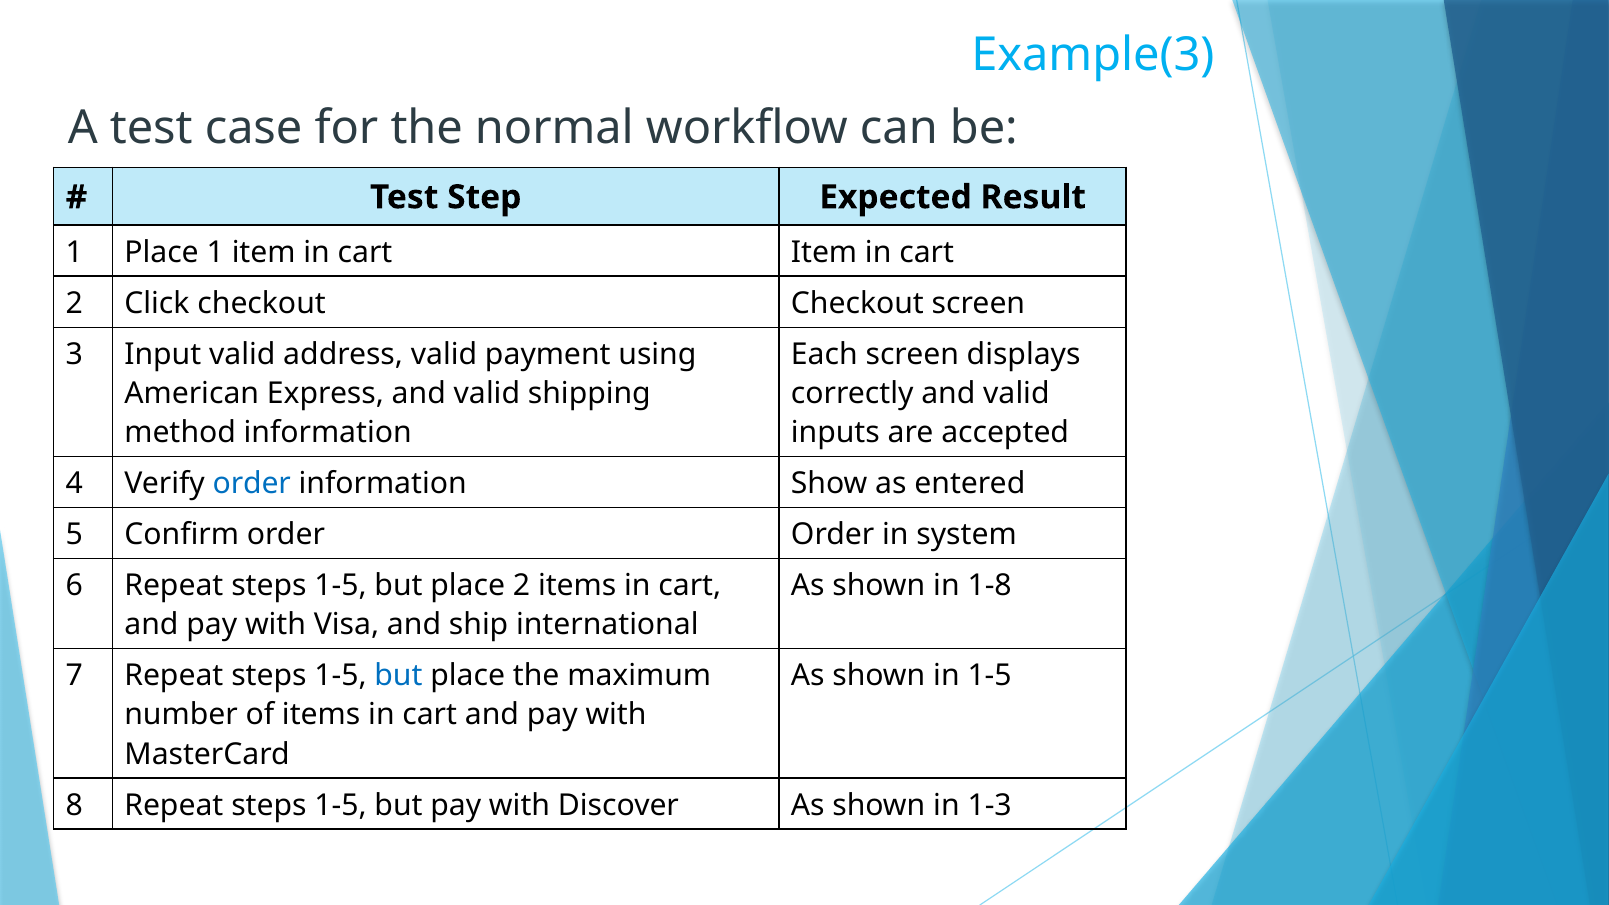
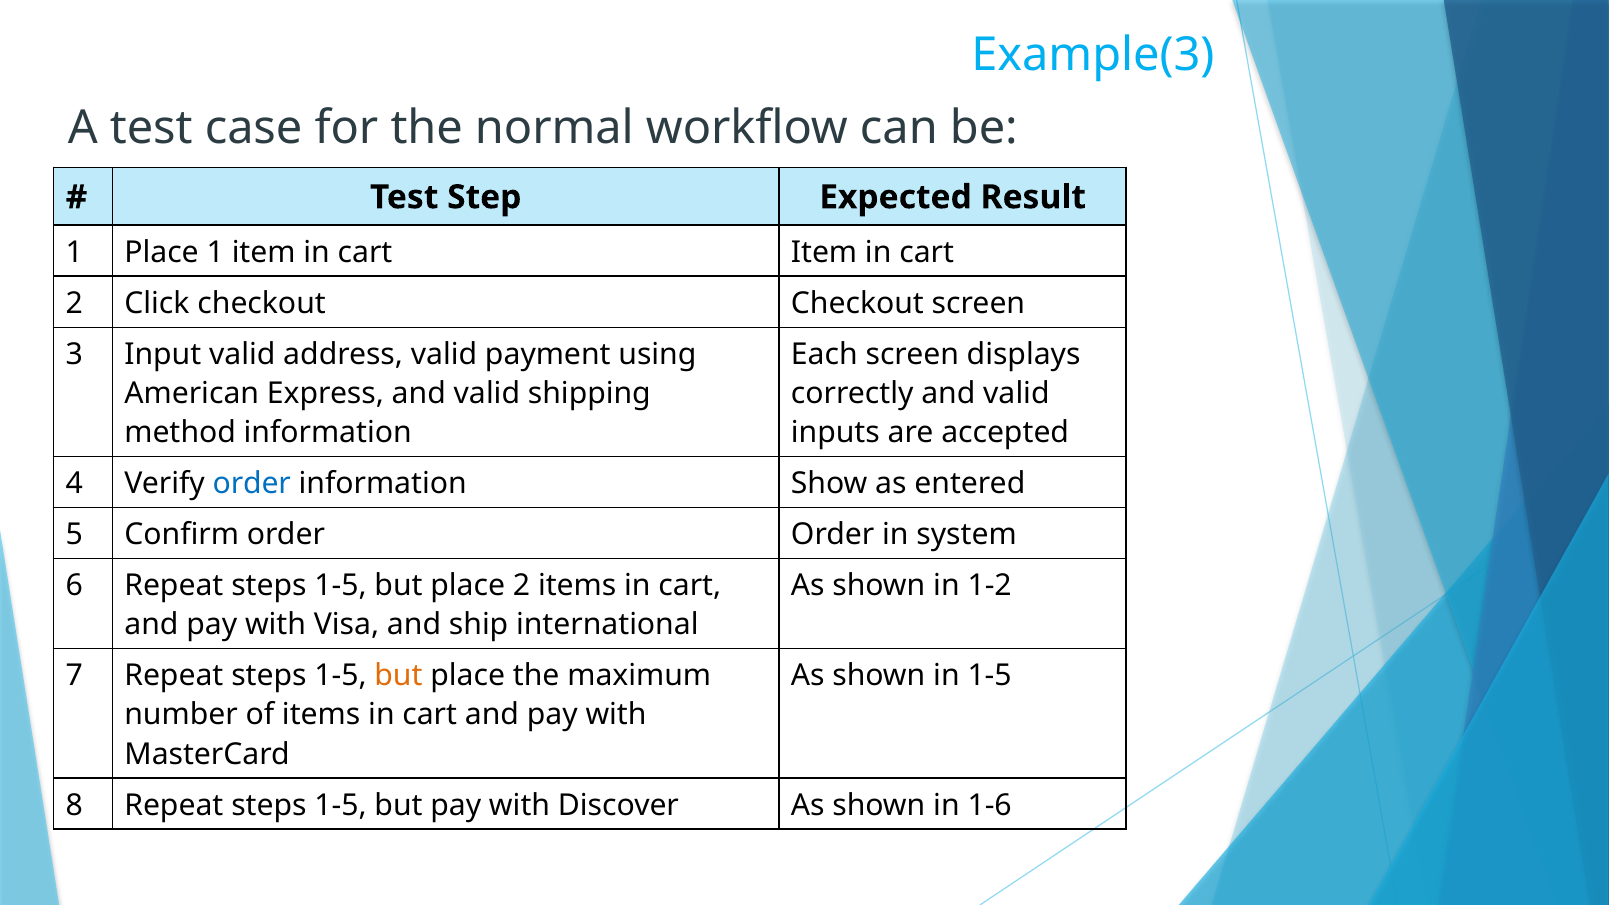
1-8: 1-8 -> 1-2
but at (398, 676) colour: blue -> orange
1-3: 1-3 -> 1-6
